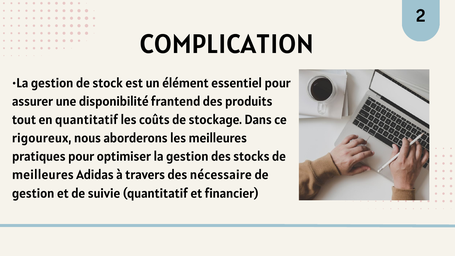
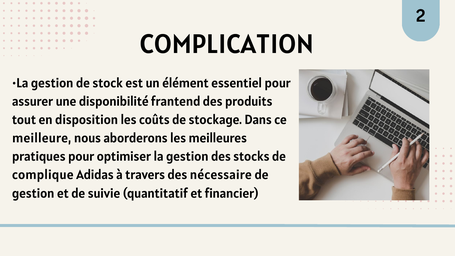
en quantitatif: quantitatif -> disposition
rigoureux: rigoureux -> meilleure
meilleures at (43, 175): meilleures -> complique
